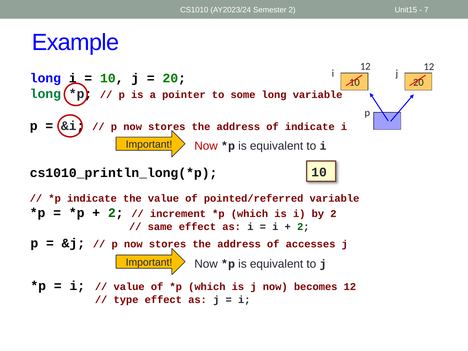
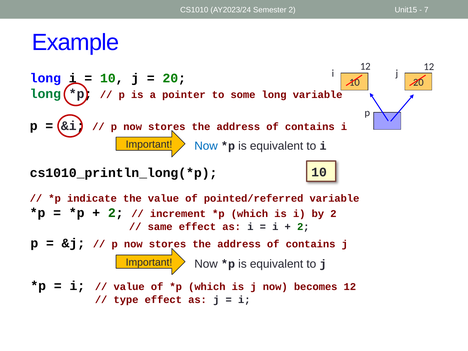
indicate at (310, 127): indicate -> contains
Now at (206, 146) colour: red -> blue
accesses at (311, 244): accesses -> contains
